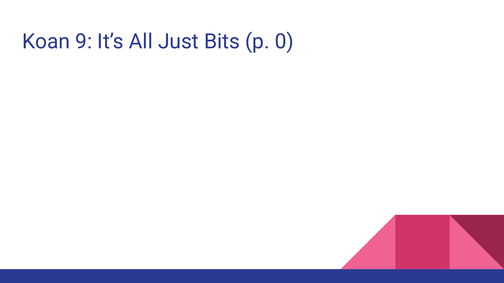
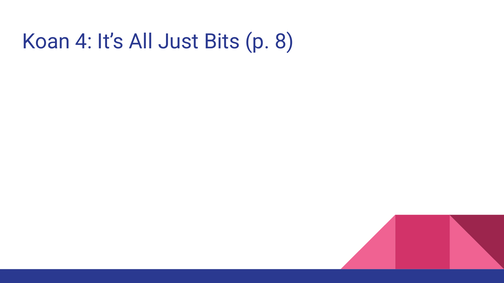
9: 9 -> 4
0: 0 -> 8
